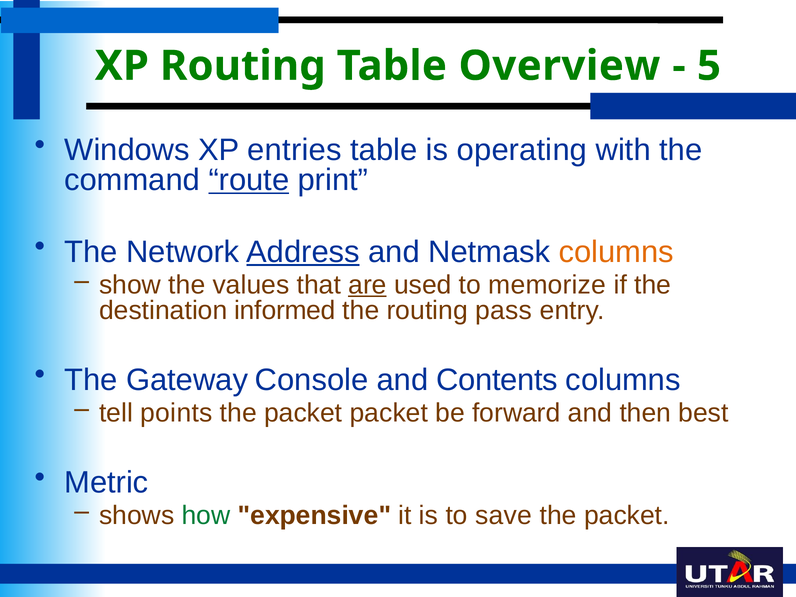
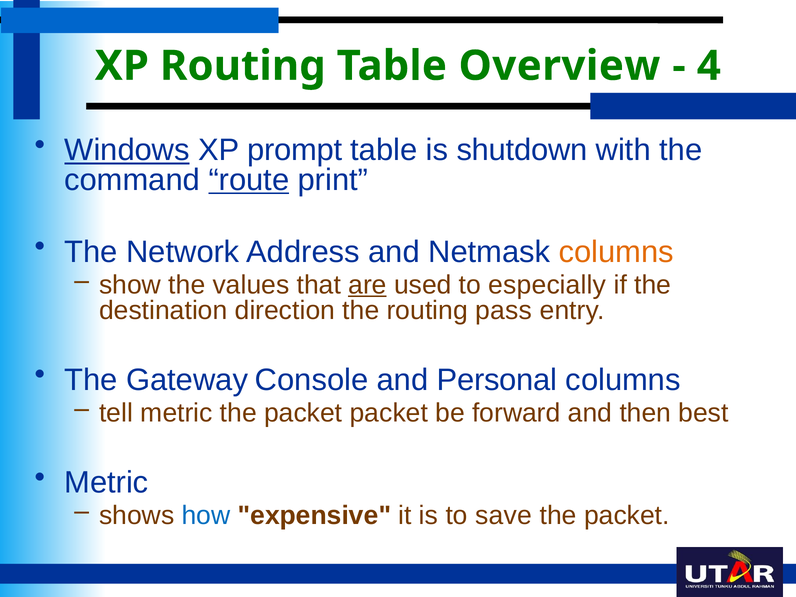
5: 5 -> 4
Windows underline: none -> present
entries: entries -> prompt
operating: operating -> shutdown
Address underline: present -> none
memorize: memorize -> especially
informed: informed -> direction
Contents: Contents -> Personal
tell points: points -> metric
how colour: green -> blue
